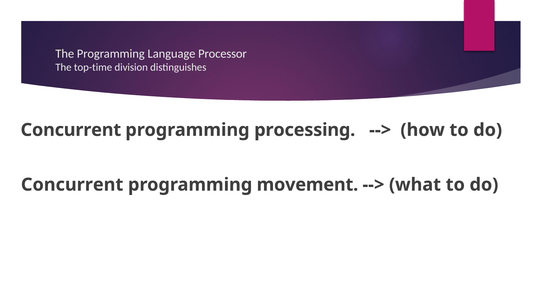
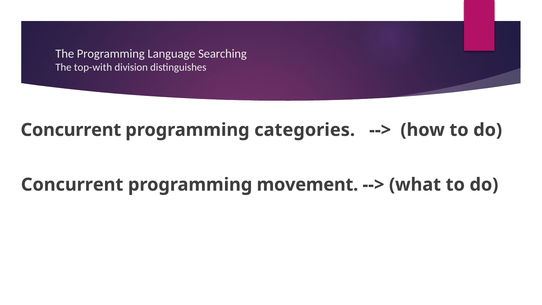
Processor: Processor -> Searching
top-time: top-time -> top-with
processing: processing -> categories
